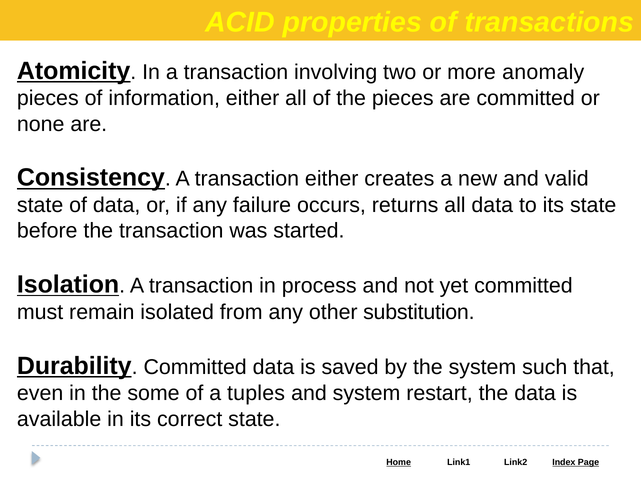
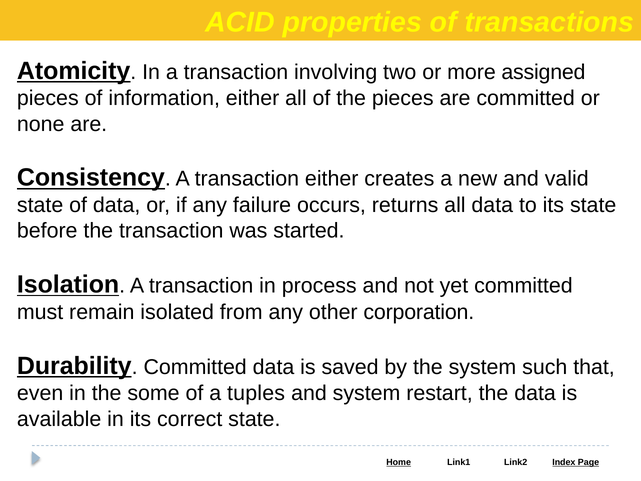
anomaly: anomaly -> assigned
substitution: substitution -> corporation
